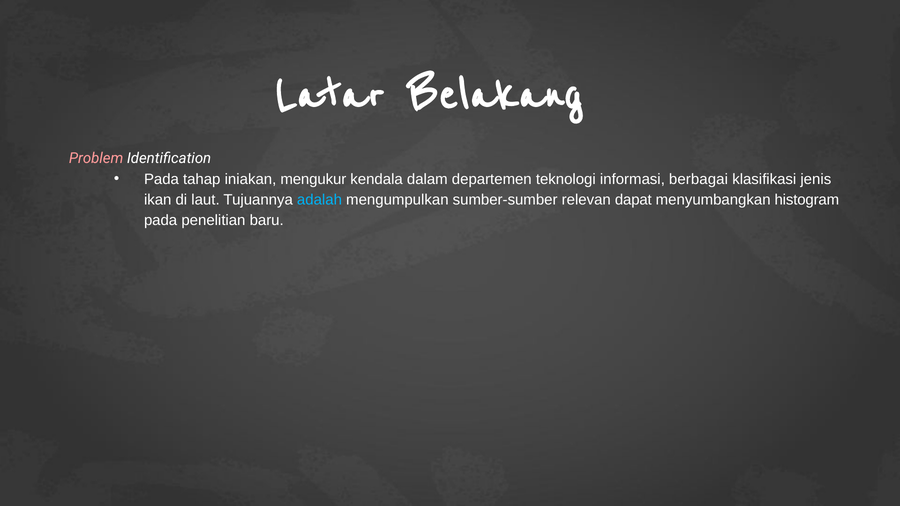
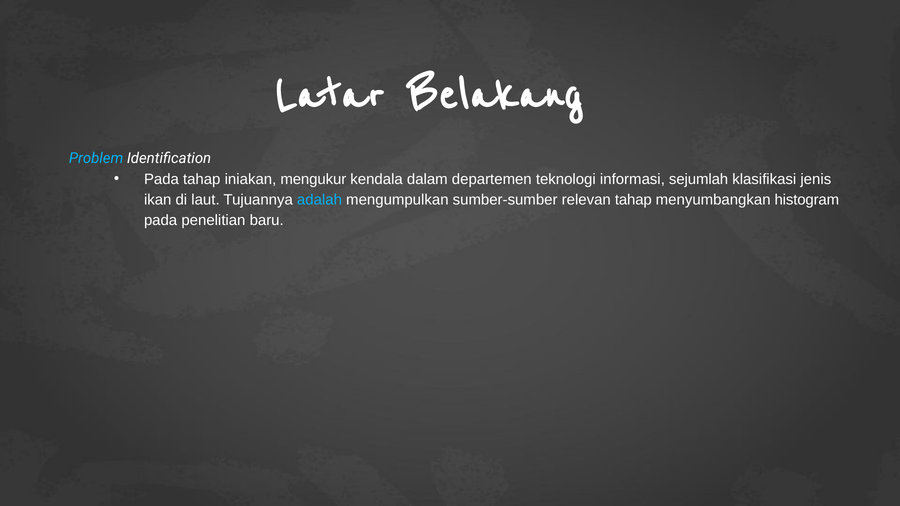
Problem colour: pink -> light blue
berbagai: berbagai -> sejumlah
relevan dapat: dapat -> tahap
